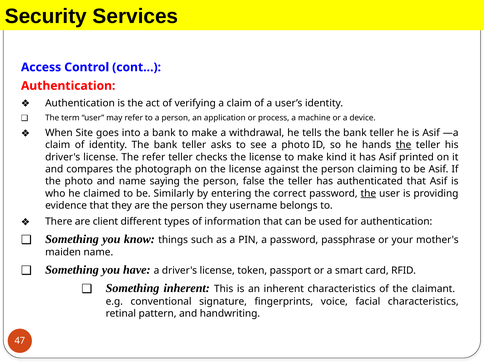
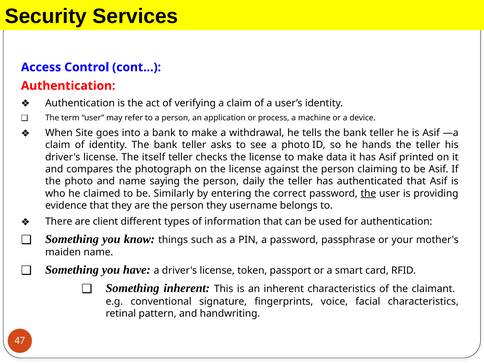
the at (404, 145) underline: present -> none
The refer: refer -> itself
kind: kind -> data
false: false -> daily
